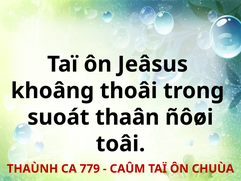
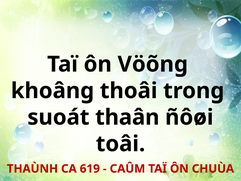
Jeâsus: Jeâsus -> Vöõng
779: 779 -> 619
